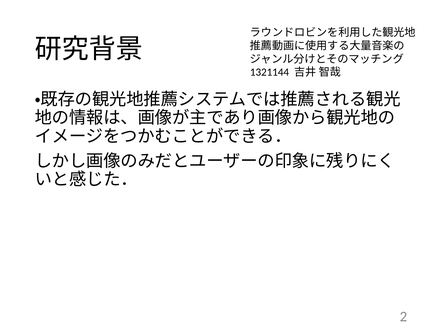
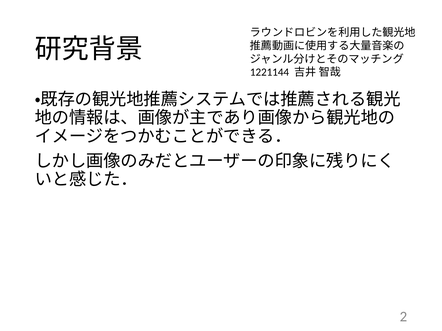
1321144: 1321144 -> 1221144
